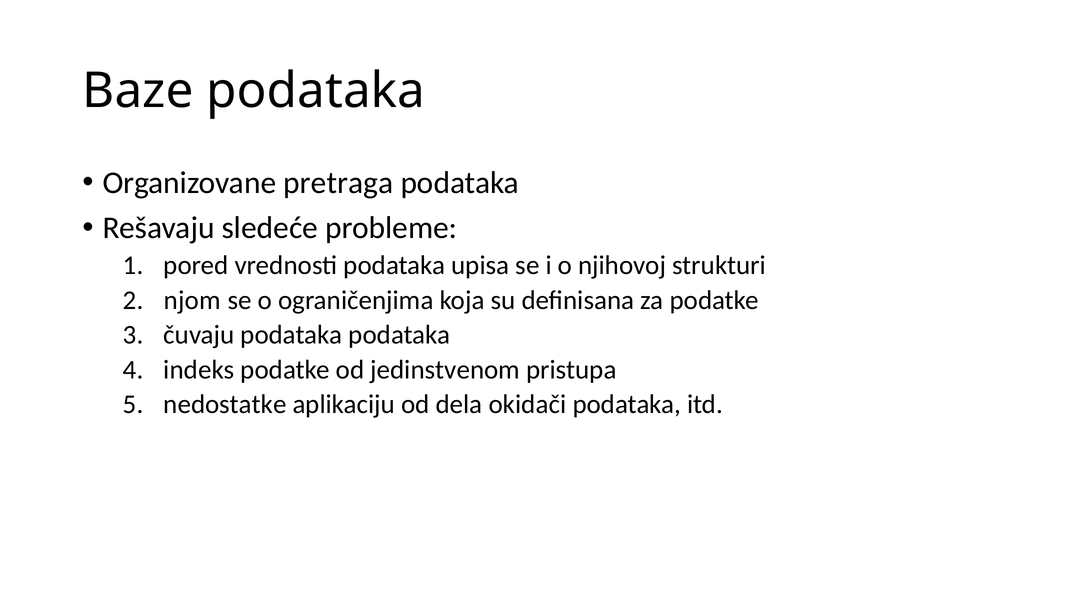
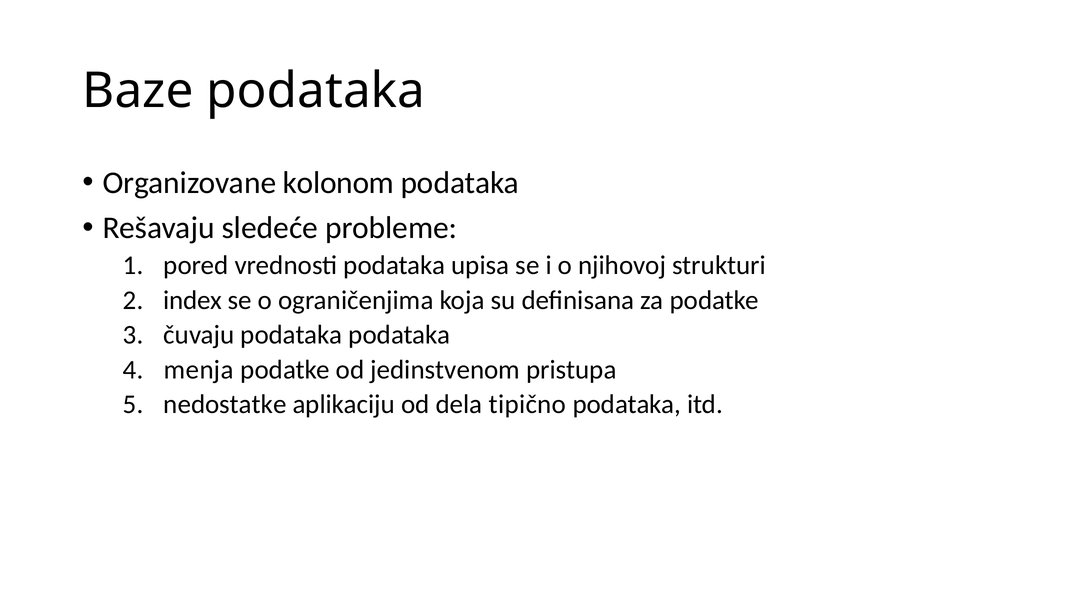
pretraga: pretraga -> kolonom
njom: njom -> index
indeks: indeks -> menja
okidači: okidači -> tipično
